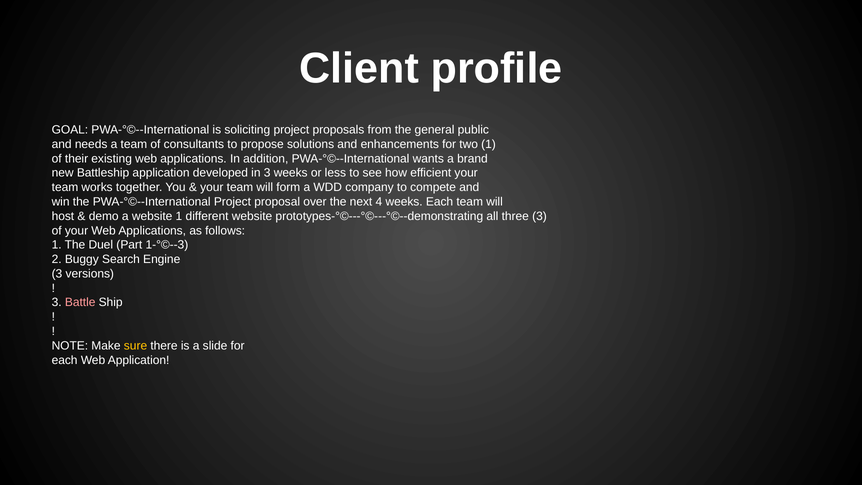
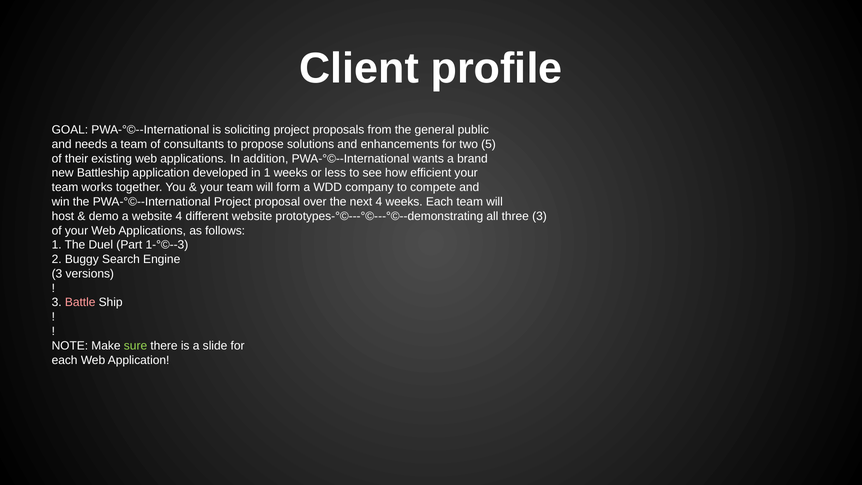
two 1: 1 -> 5
in 3: 3 -> 1
website 1: 1 -> 4
sure colour: yellow -> light green
